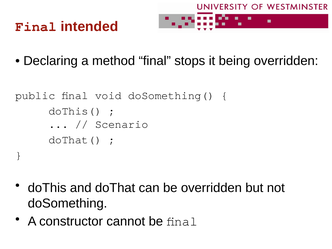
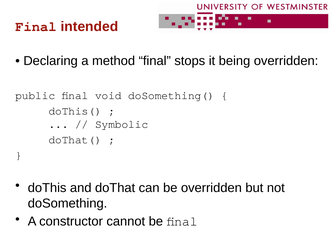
Scenario: Scenario -> Symbolic
